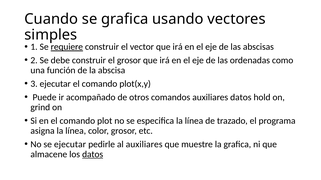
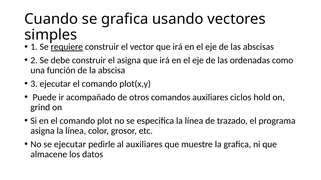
el grosor: grosor -> asigna
auxiliares datos: datos -> ciclos
datos at (93, 155) underline: present -> none
